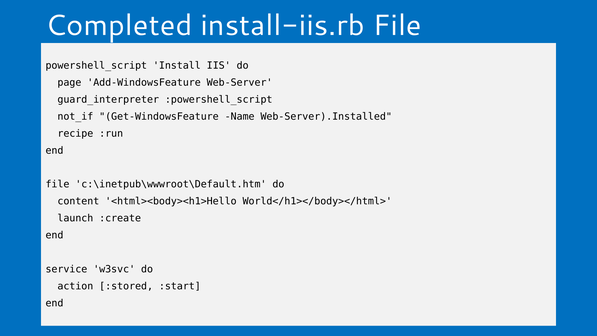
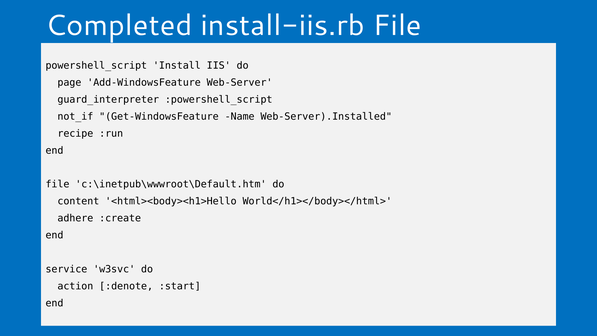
launch: launch -> adhere
:stored: :stored -> :denote
